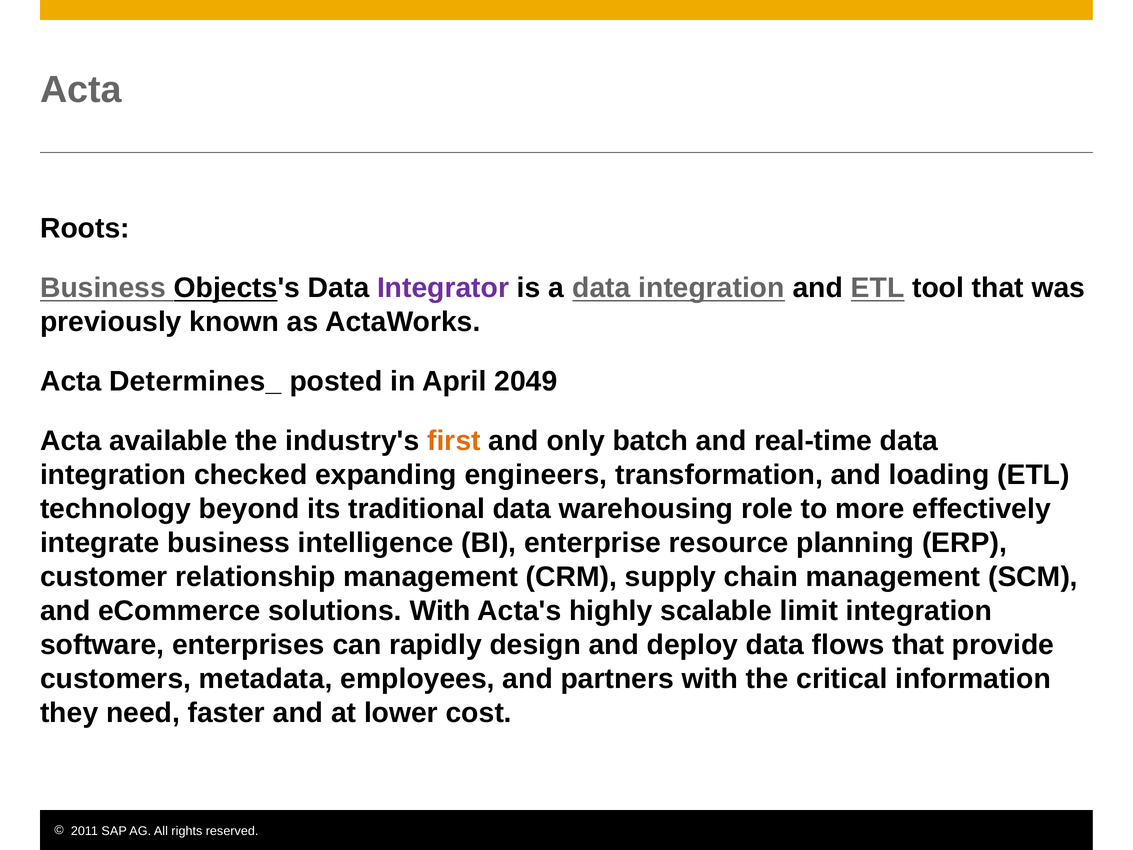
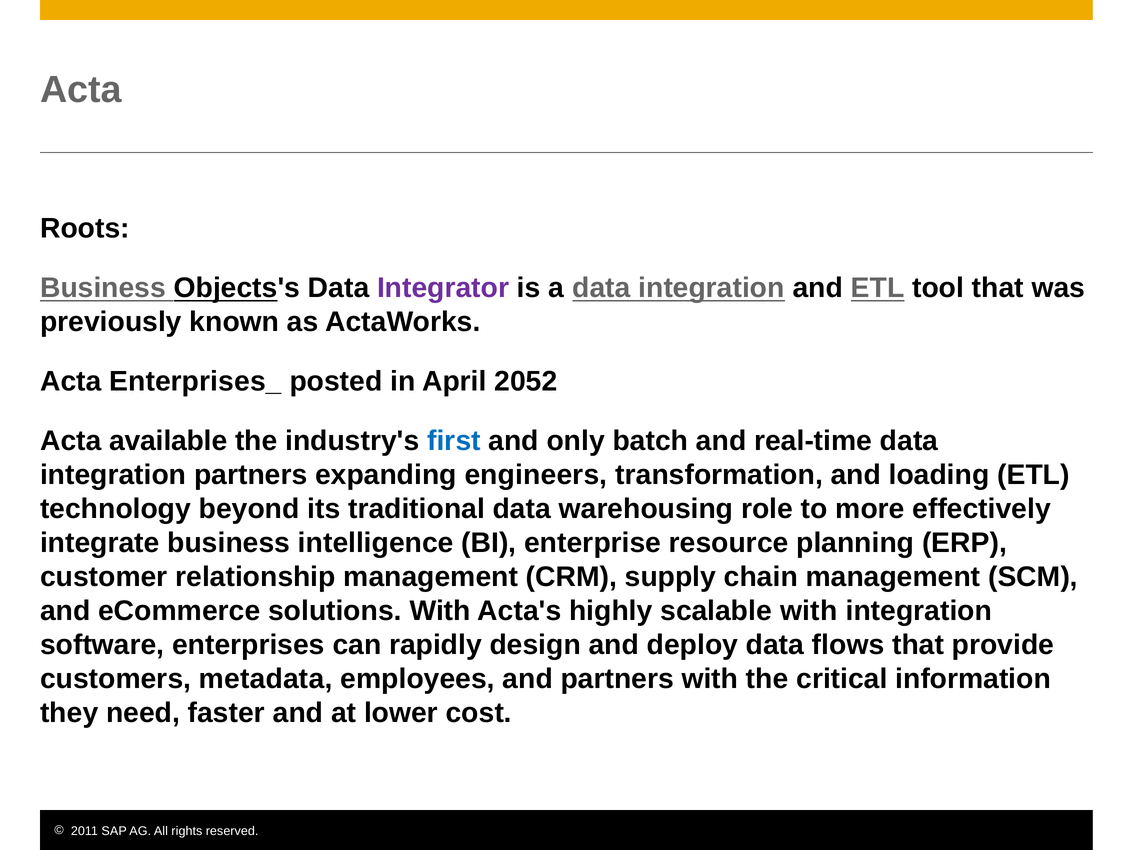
Determines_: Determines_ -> Enterprises_
2049: 2049 -> 2052
first colour: orange -> blue
integration checked: checked -> partners
scalable limit: limit -> with
